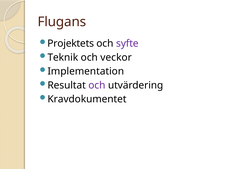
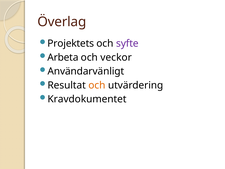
Flugans: Flugans -> Överlag
Teknik: Teknik -> Arbeta
Implementation: Implementation -> Användarvänligt
och at (97, 85) colour: purple -> orange
